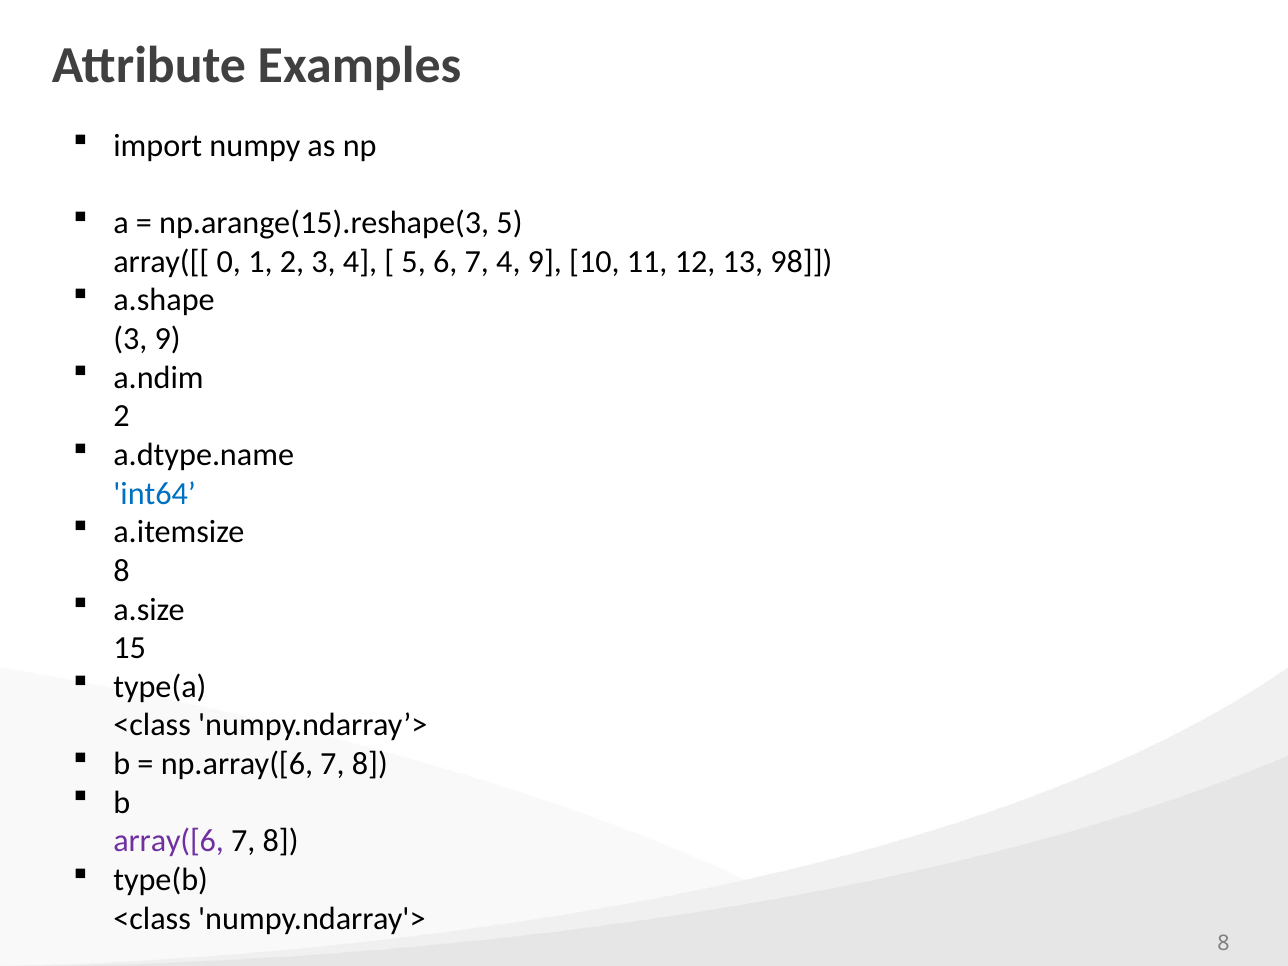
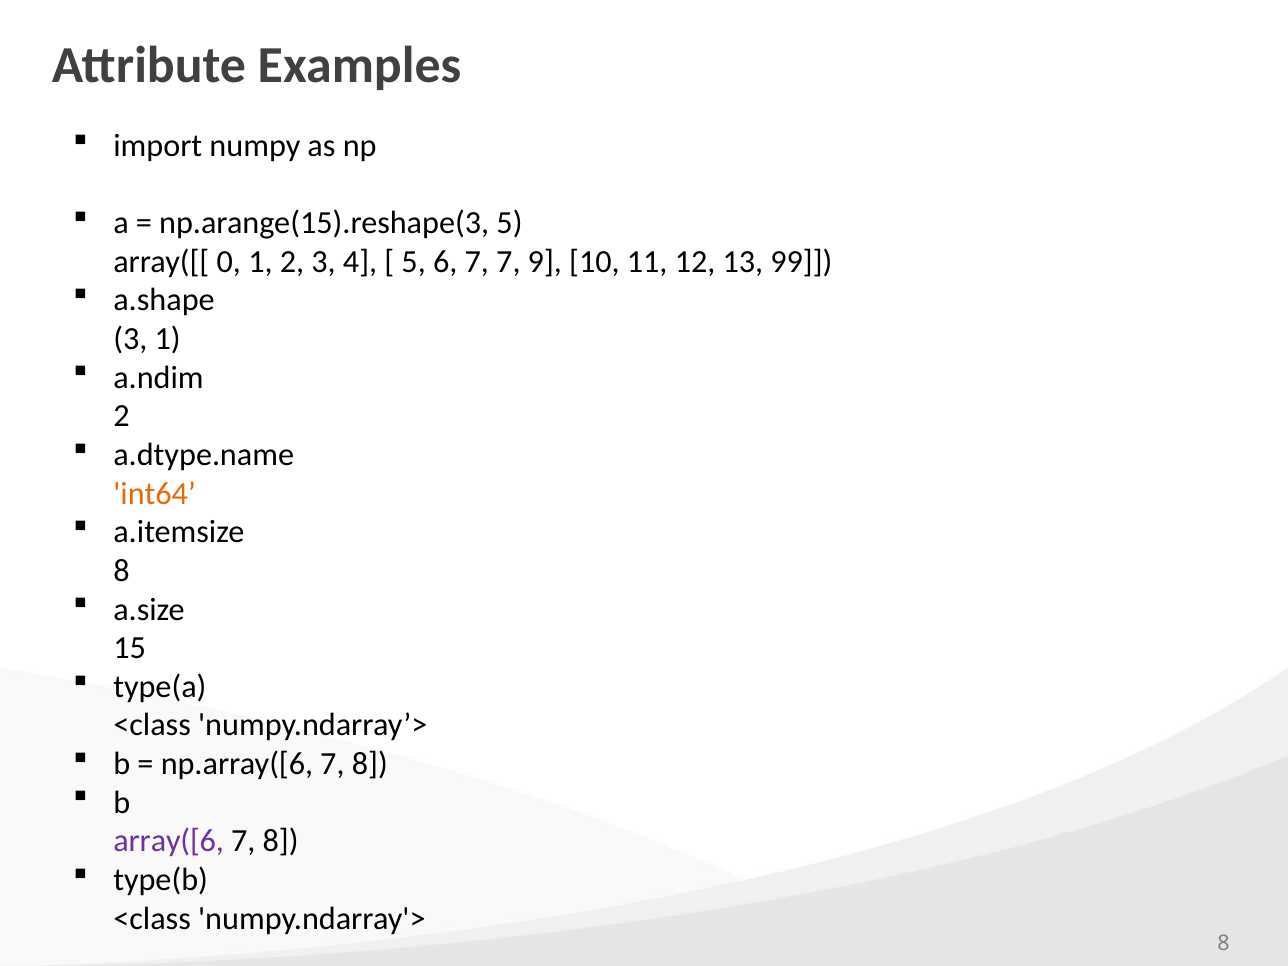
7 4: 4 -> 7
98: 98 -> 99
3 9: 9 -> 1
int64 colour: blue -> orange
